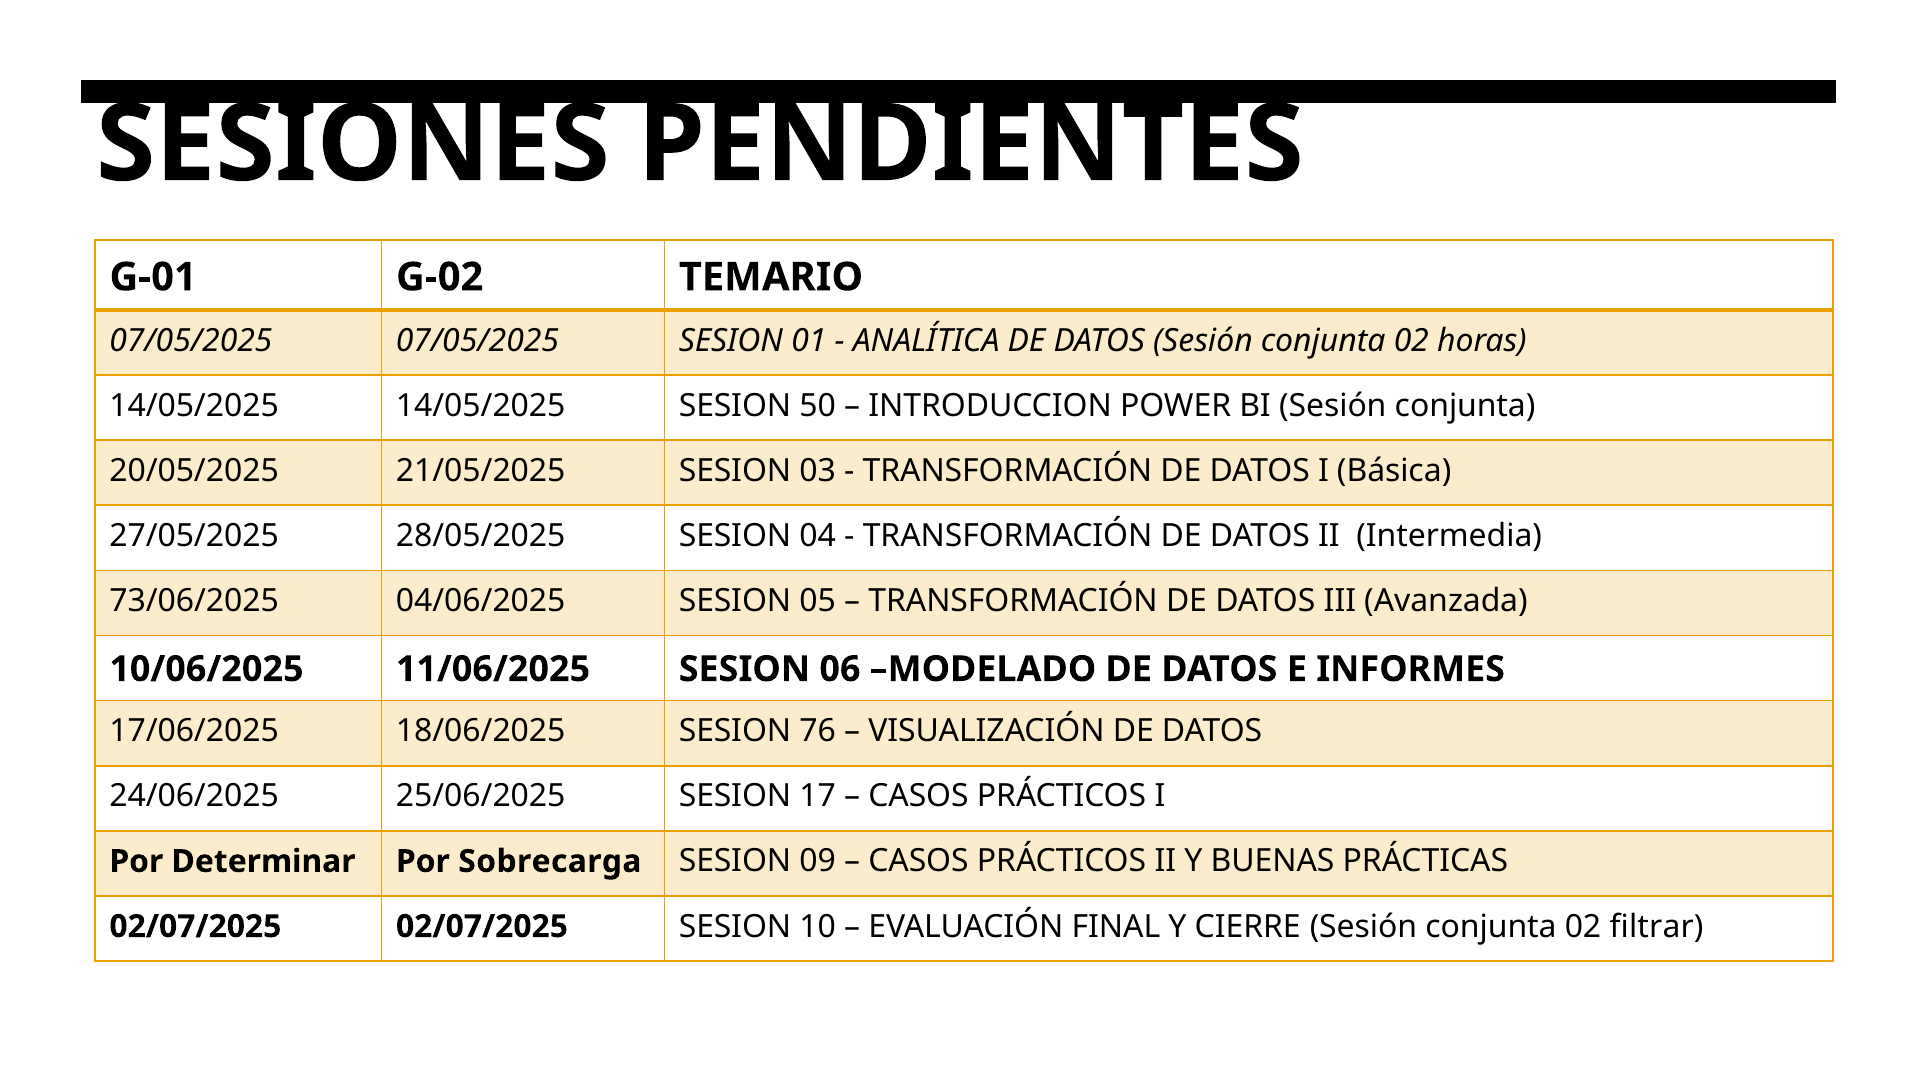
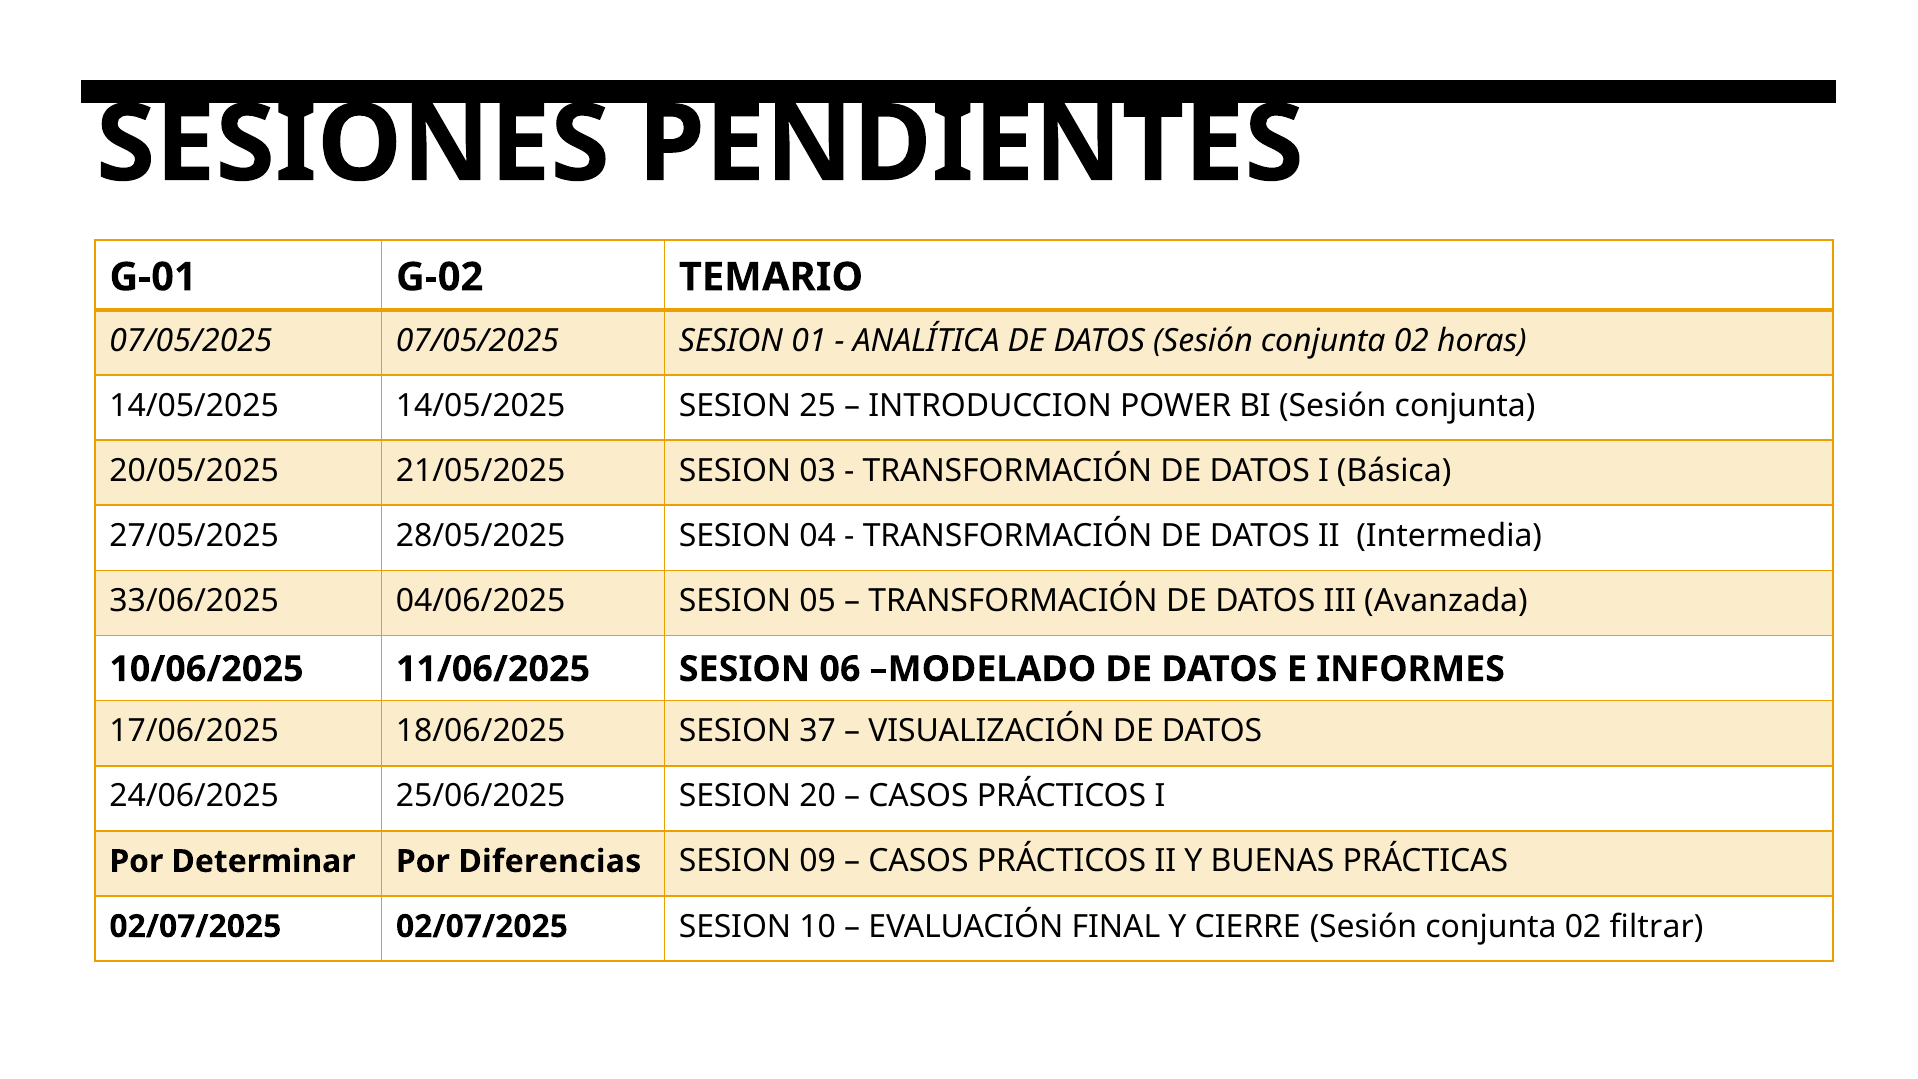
50: 50 -> 25
73/06/2025: 73/06/2025 -> 33/06/2025
76: 76 -> 37
17: 17 -> 20
Sobrecarga: Sobrecarga -> Diferencias
